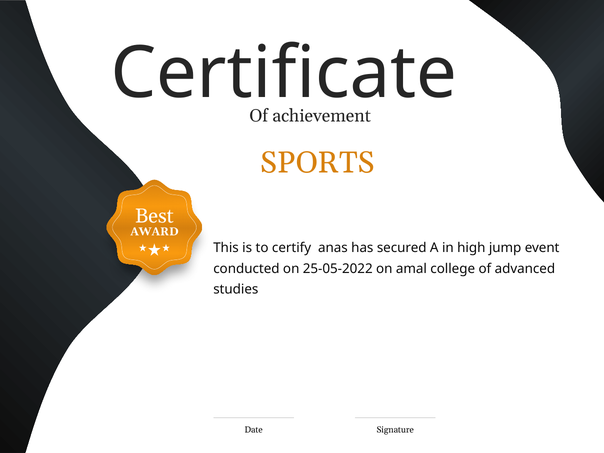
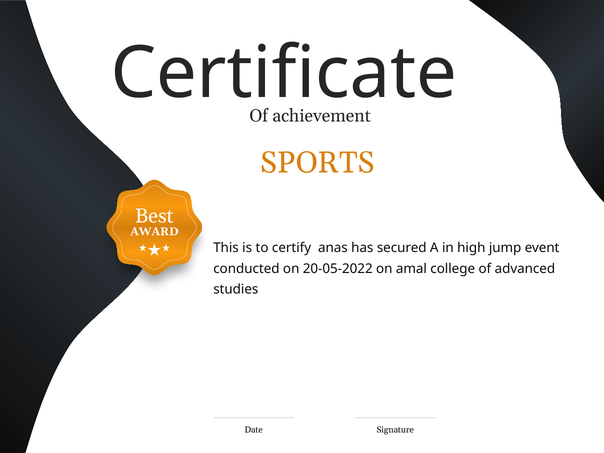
25-05-2022: 25-05-2022 -> 20-05-2022
